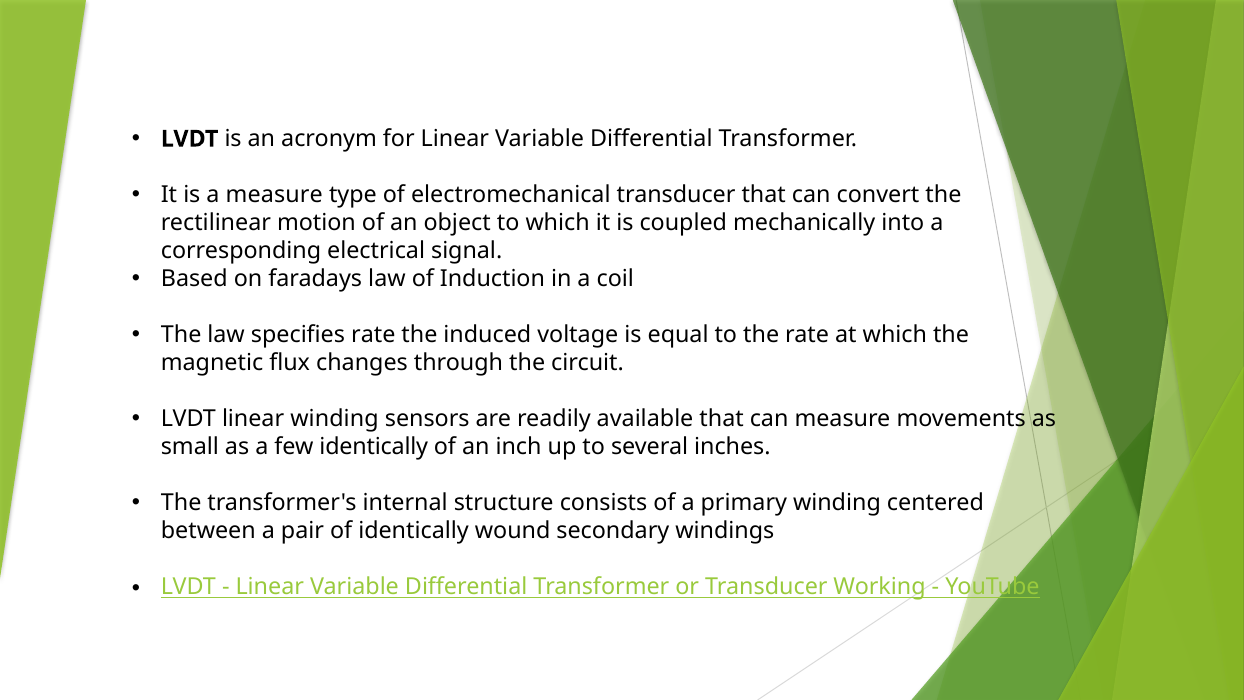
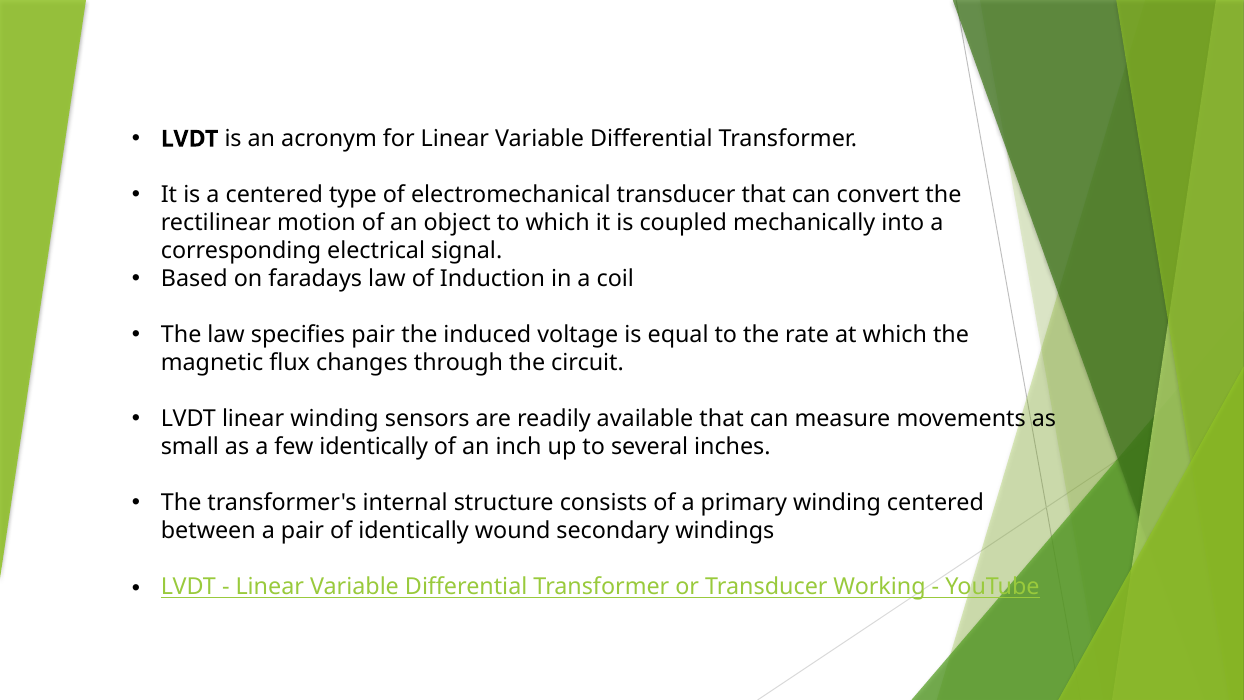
a measure: measure -> centered
specifies rate: rate -> pair
